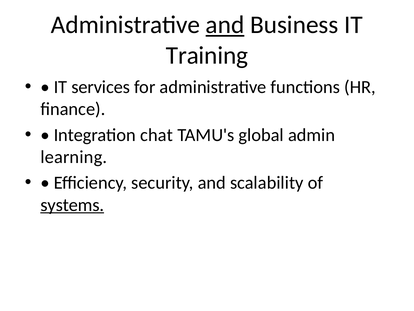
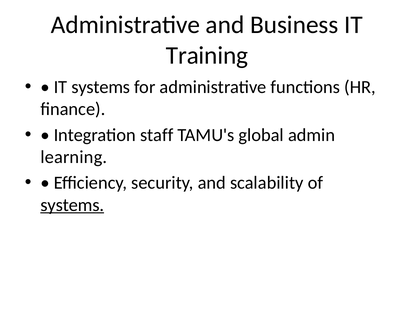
and at (225, 25) underline: present -> none
IT services: services -> systems
chat: chat -> staff
